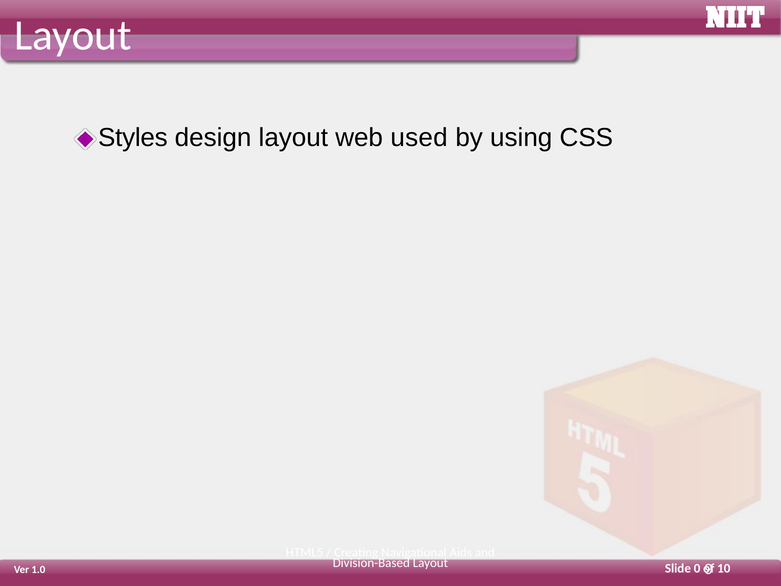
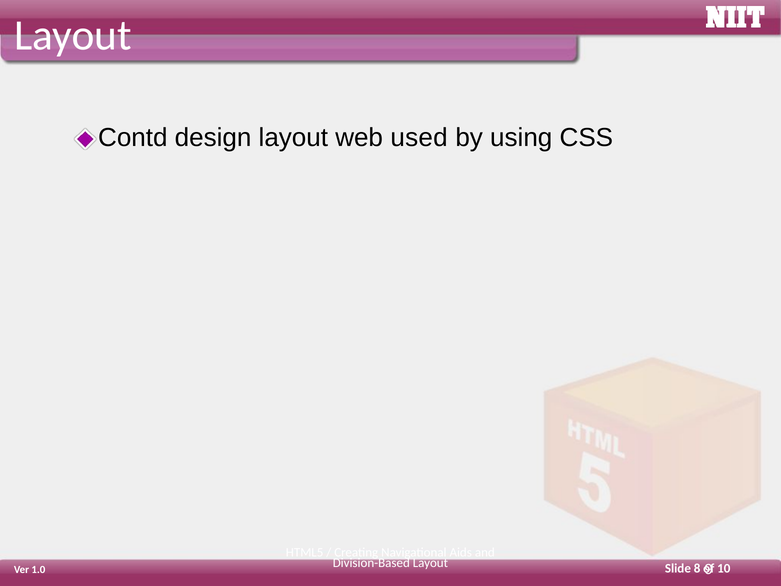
Styles: Styles -> Contd
0: 0 -> 8
